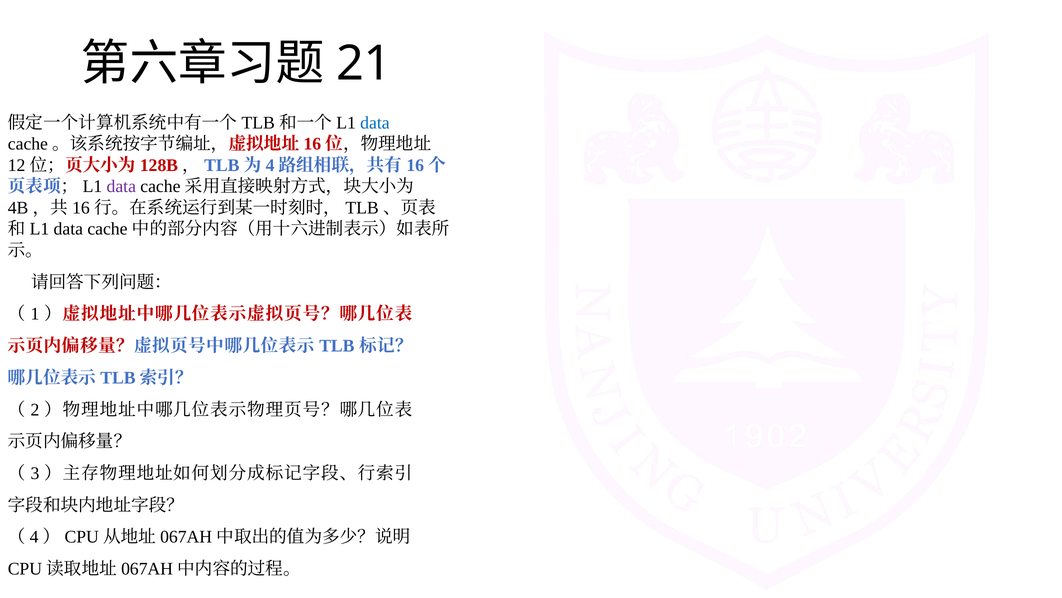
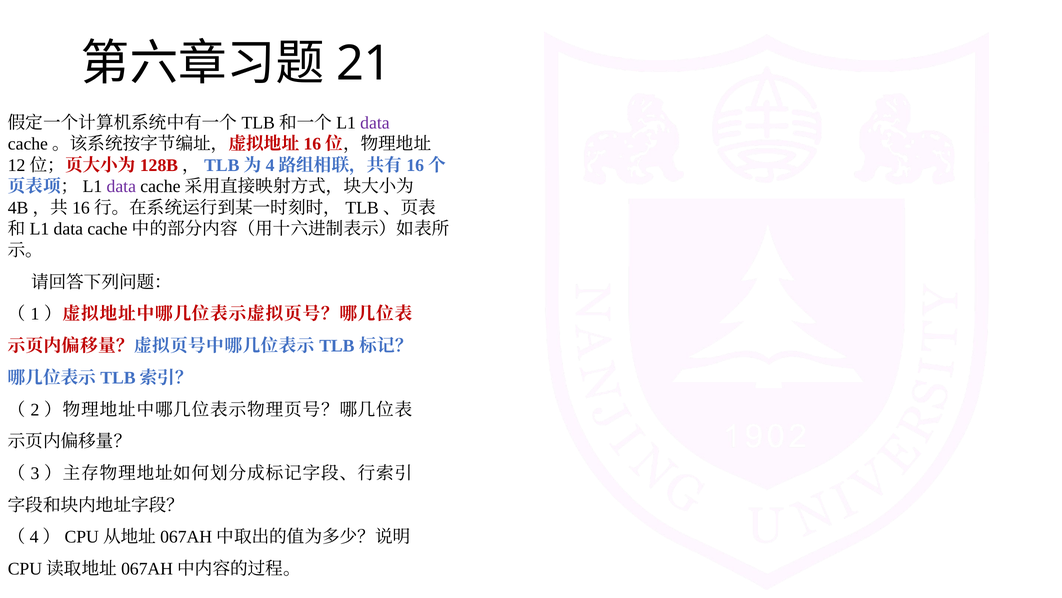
data at (375, 123) colour: blue -> purple
